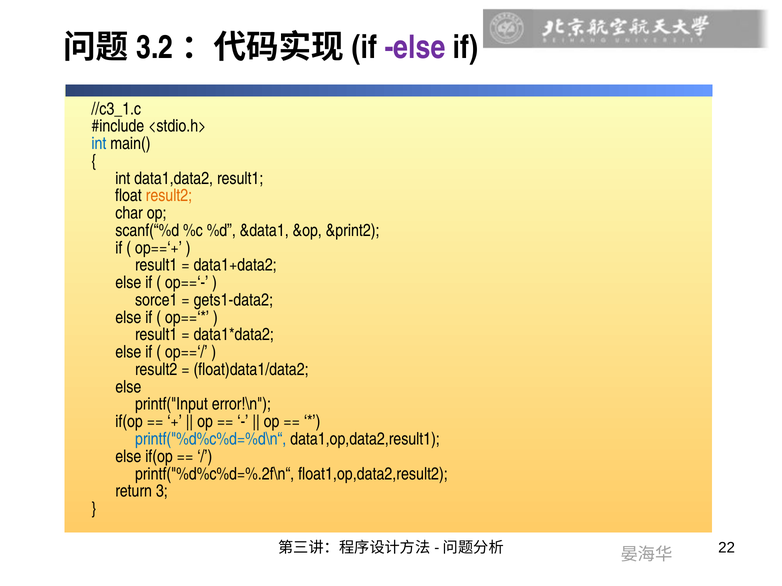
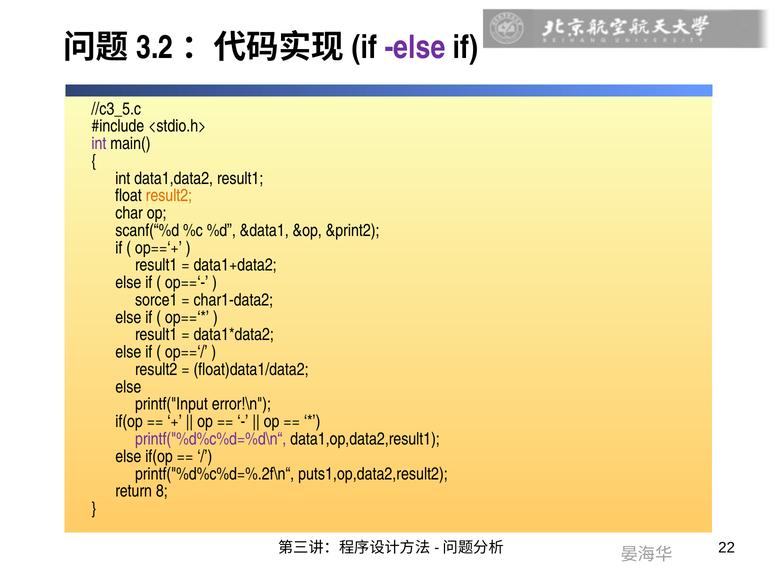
//c3_1.c: //c3_1.c -> //c3_5.c
int at (99, 144) colour: blue -> purple
gets1-data2: gets1-data2 -> char1-data2
printf("%d%c%d=%d\n“ colour: blue -> purple
float1,op,data2,result2: float1,op,data2,result2 -> puts1,op,data2,result2
3: 3 -> 8
